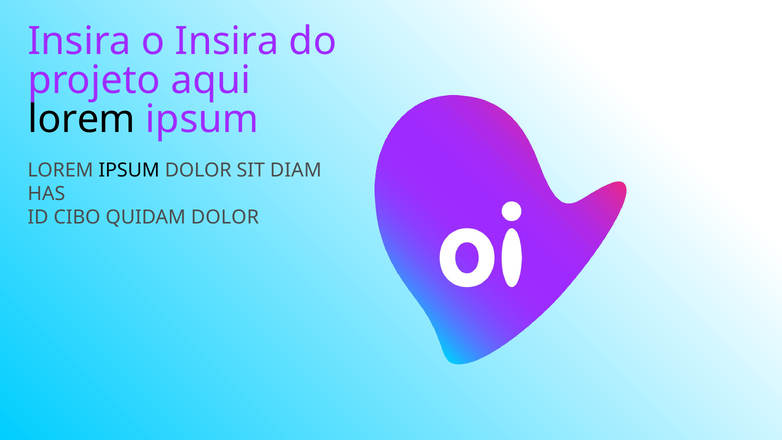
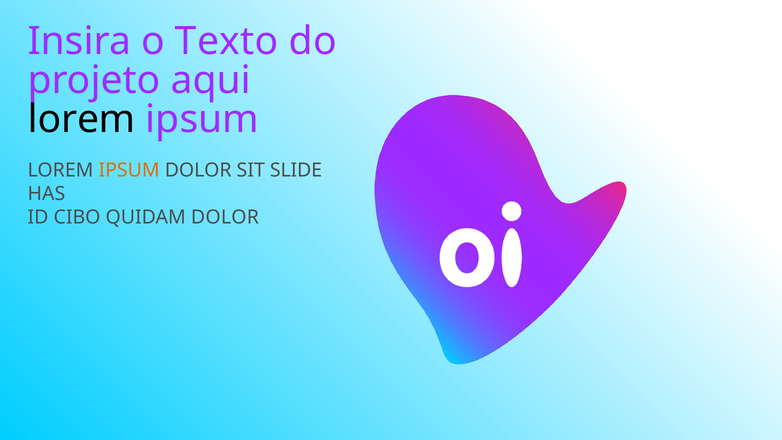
o Insira: Insira -> Texto
IPSUM at (129, 170) colour: black -> orange
DIAM: DIAM -> SLIDE
